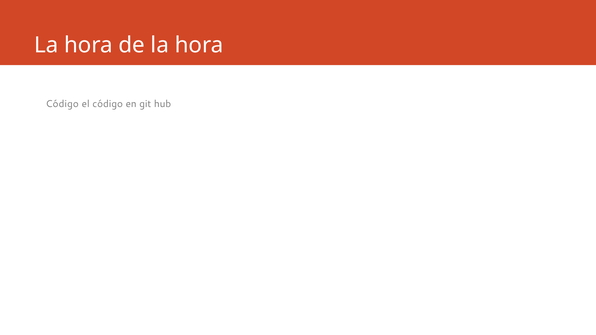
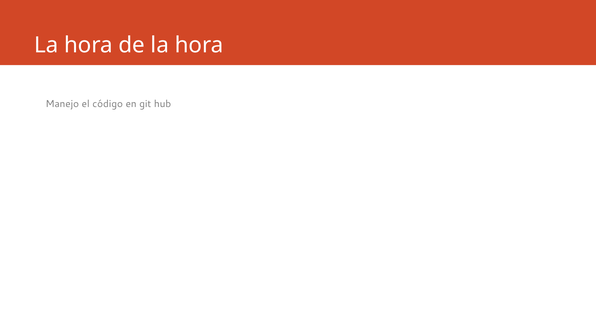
Código at (62, 104): Código -> Manejo
